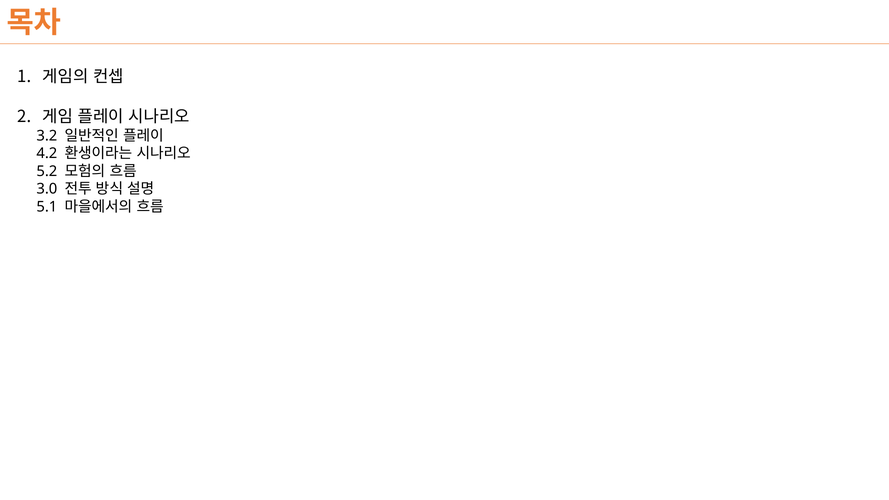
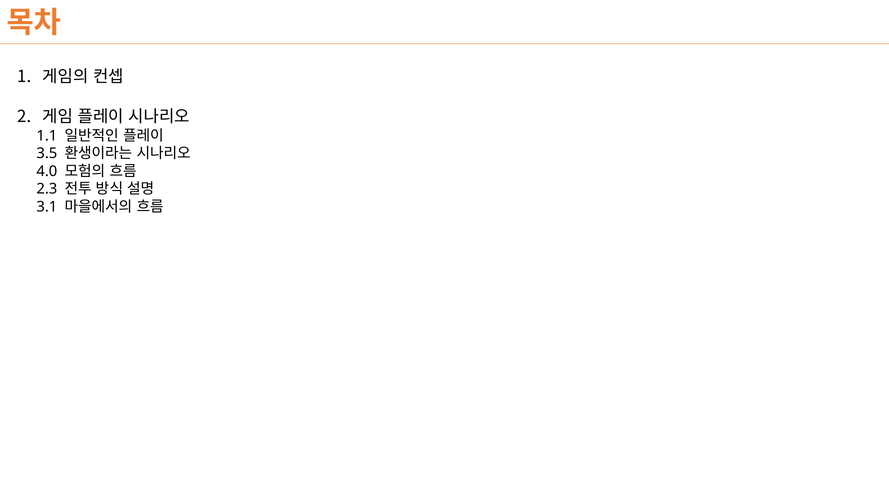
3.2: 3.2 -> 1.1
4.2: 4.2 -> 3.5
5.2: 5.2 -> 4.0
3.0: 3.0 -> 2.3
5.1: 5.1 -> 3.1
